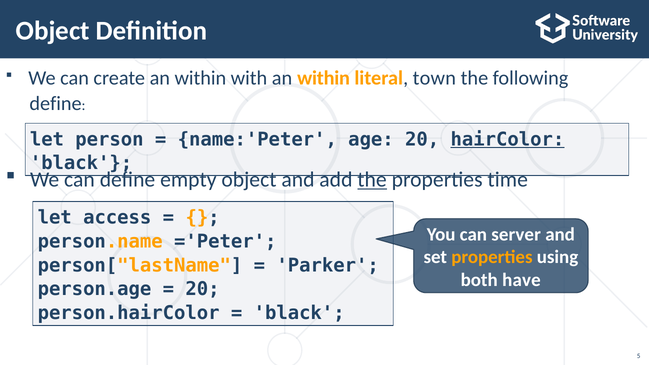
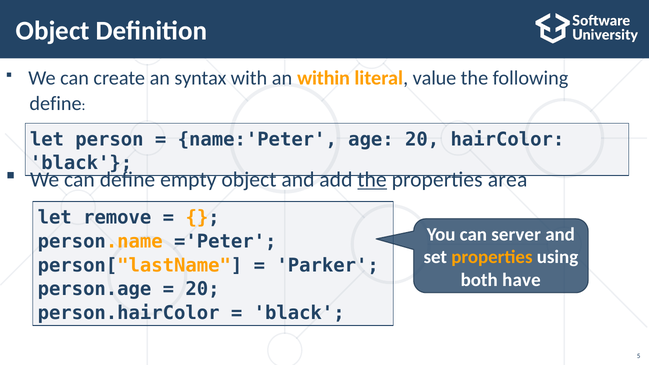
create an within: within -> syntax
town: town -> value
hairColor underline: present -> none
time: time -> area
access: access -> remove
